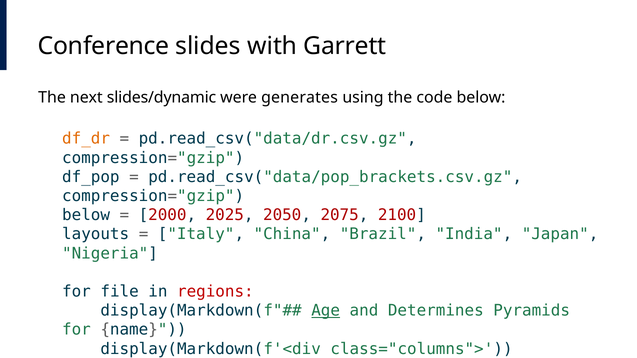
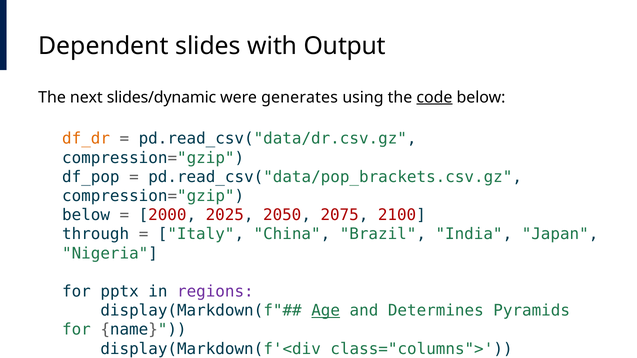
Conference: Conference -> Dependent
Garrett: Garrett -> Output
code underline: none -> present
layouts: layouts -> through
file: file -> pptx
regions colour: red -> purple
